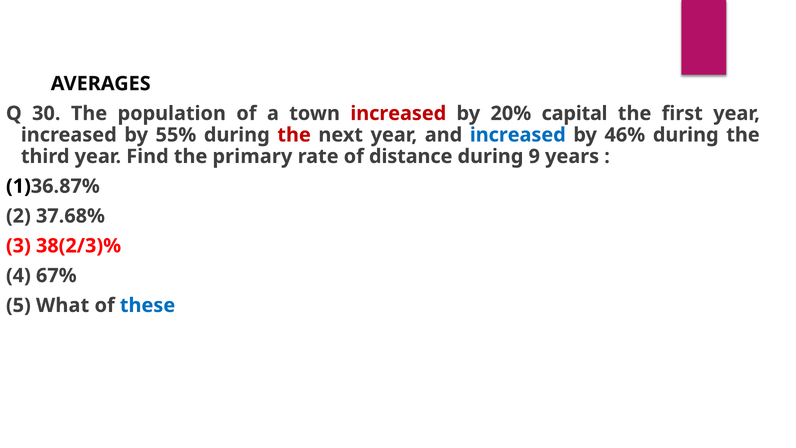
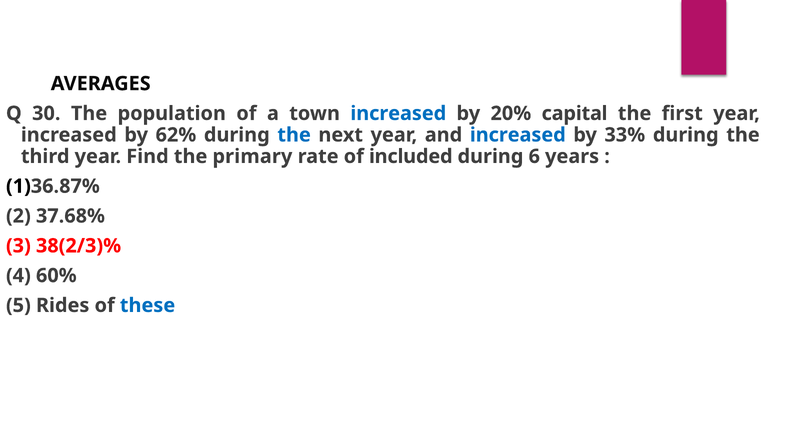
increased at (398, 113) colour: red -> blue
55%: 55% -> 62%
the at (294, 135) colour: red -> blue
46%: 46% -> 33%
distance: distance -> included
9: 9 -> 6
67%: 67% -> 60%
What: What -> Rides
